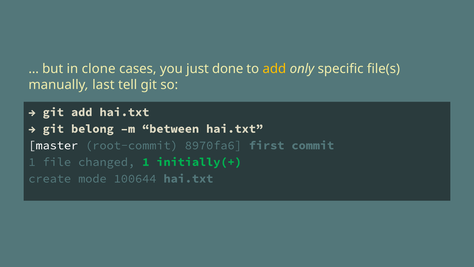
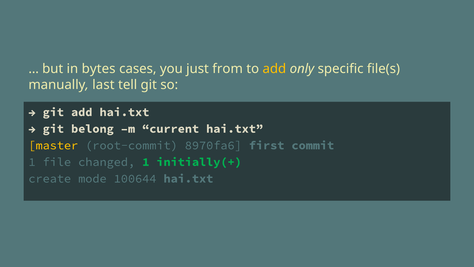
clone: clone -> bytes
done: done -> from
between: between -> current
master colour: white -> yellow
